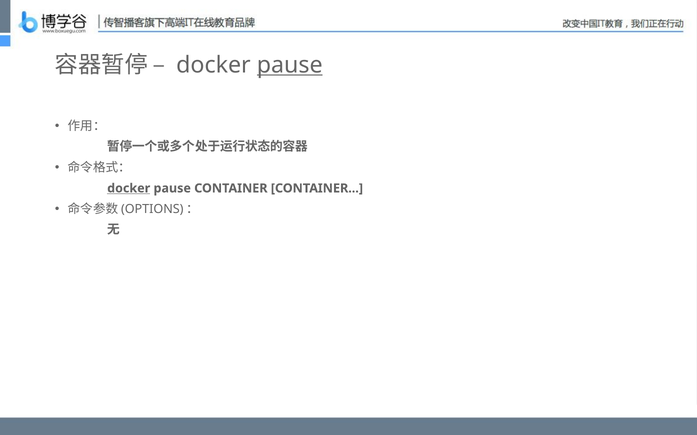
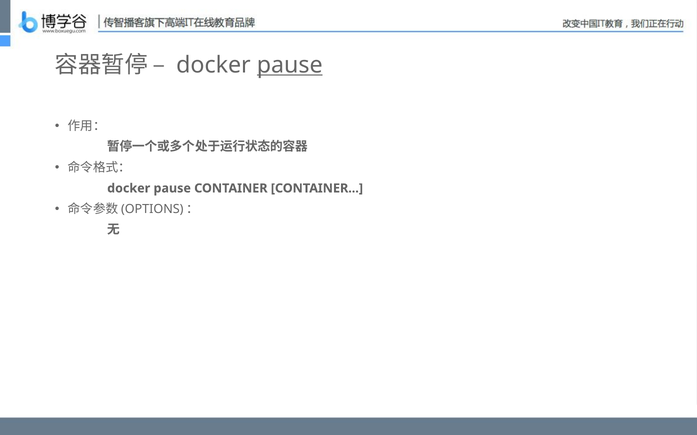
docker at (129, 189) underline: present -> none
